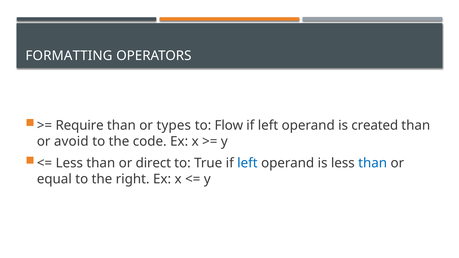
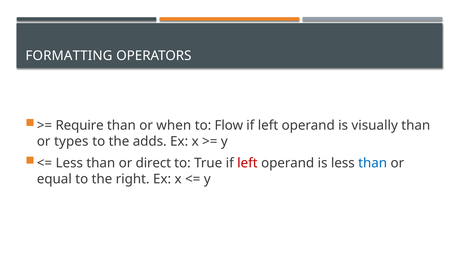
types: types -> when
created: created -> visually
avoid: avoid -> types
code: code -> adds
left at (247, 163) colour: blue -> red
